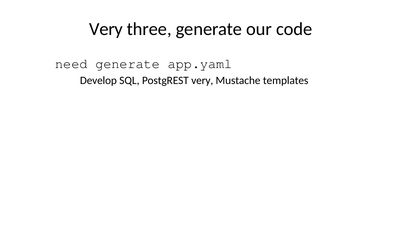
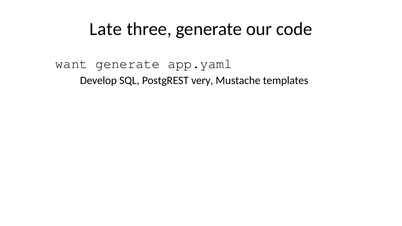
Very at (106, 29): Very -> Late
need: need -> want
